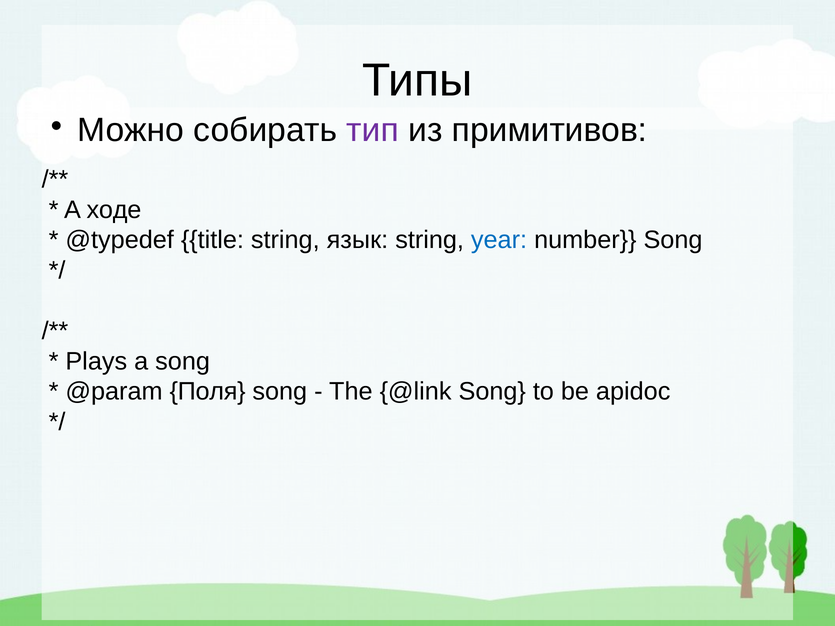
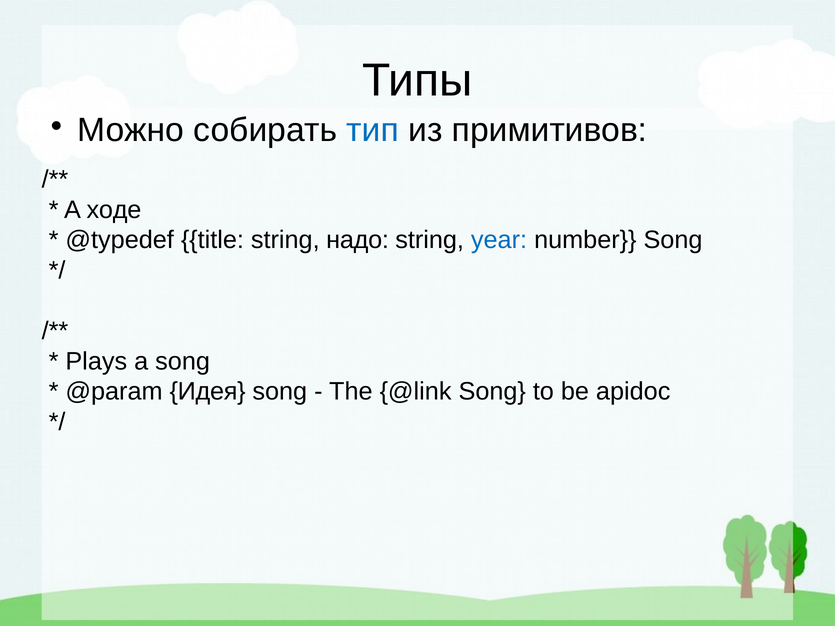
тип colour: purple -> blue
язык: язык -> надо
Поля: Поля -> Идея
